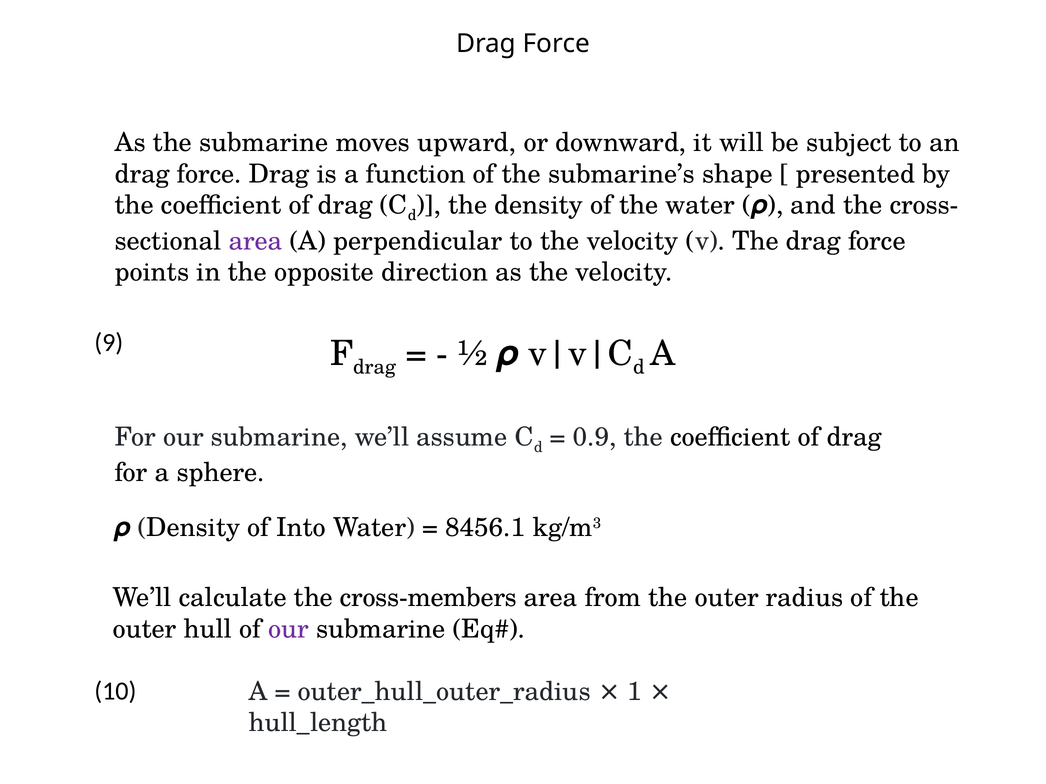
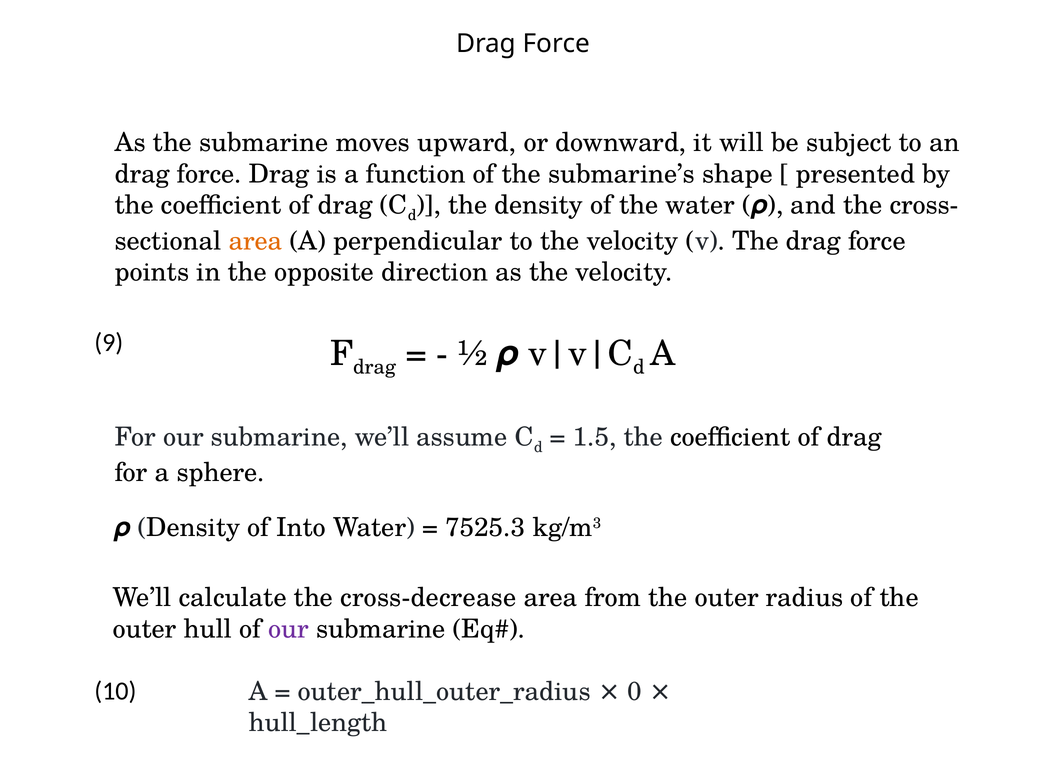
area at (256, 241) colour: purple -> orange
0.9: 0.9 -> 1.5
8456.1: 8456.1 -> 7525.3
cross-members: cross-members -> cross-decrease
1: 1 -> 0
